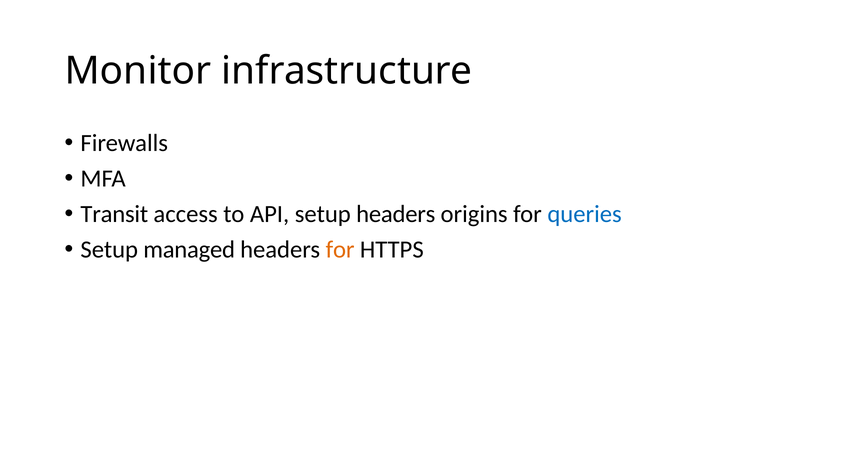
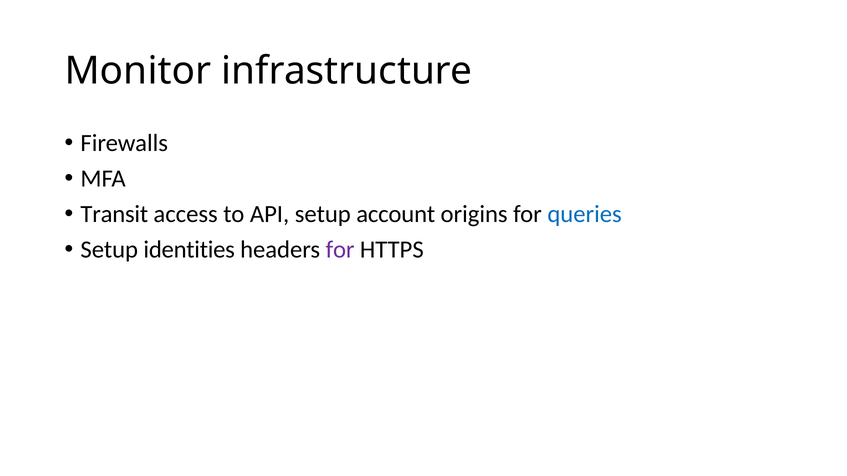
setup headers: headers -> account
managed: managed -> identities
for at (340, 250) colour: orange -> purple
